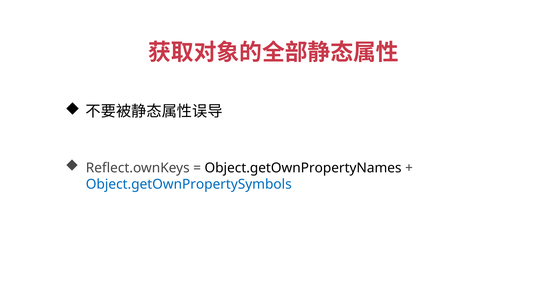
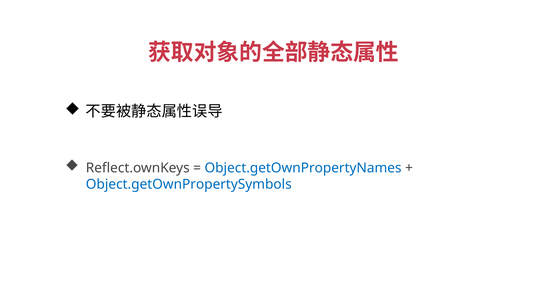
Object.getOwnPropertyNames colour: black -> blue
